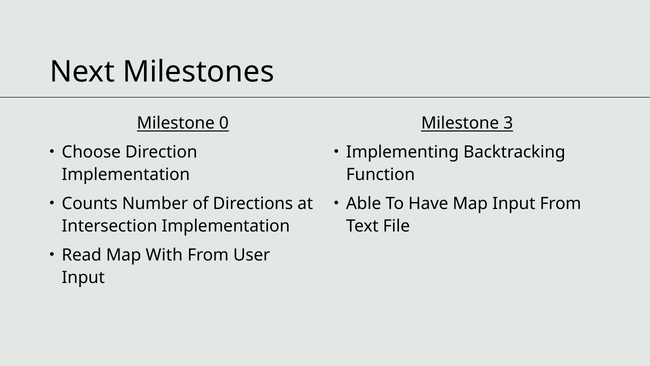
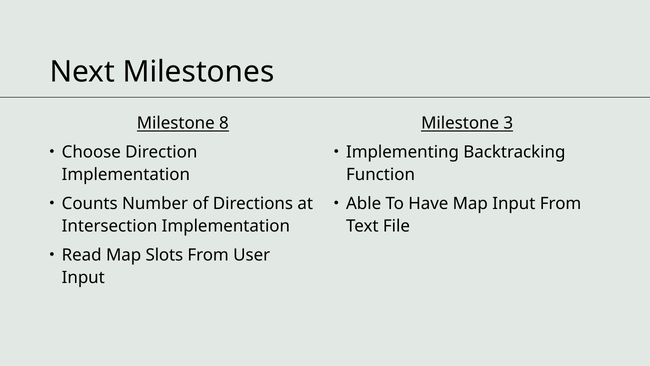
0: 0 -> 8
With: With -> Slots
